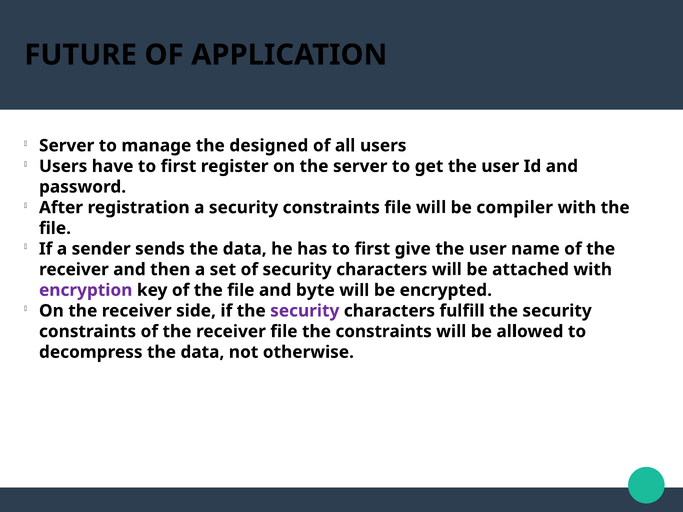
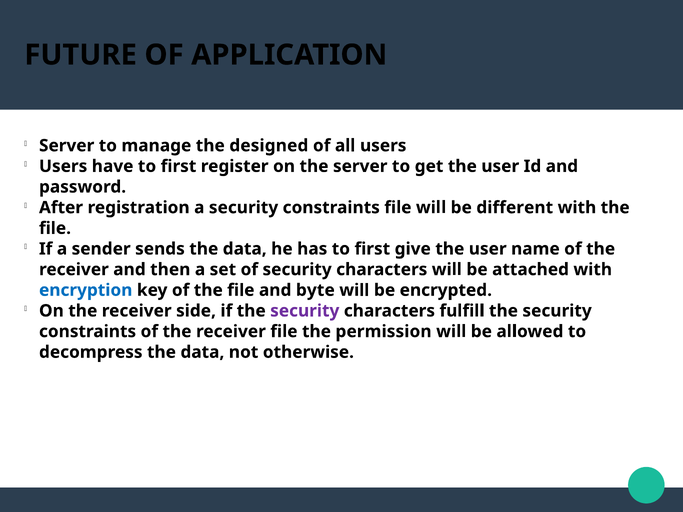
compiler: compiler -> different
encryption colour: purple -> blue
the constraints: constraints -> permission
